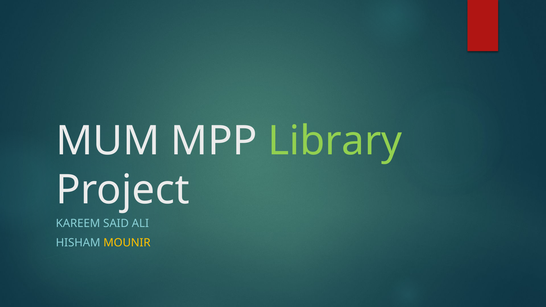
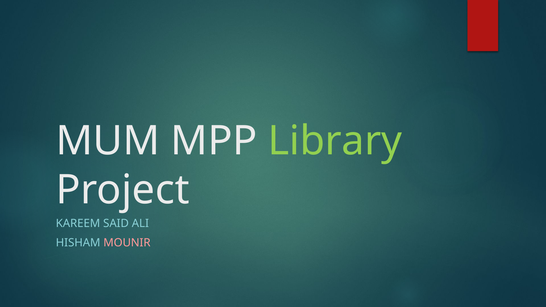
MOUNIR colour: yellow -> pink
